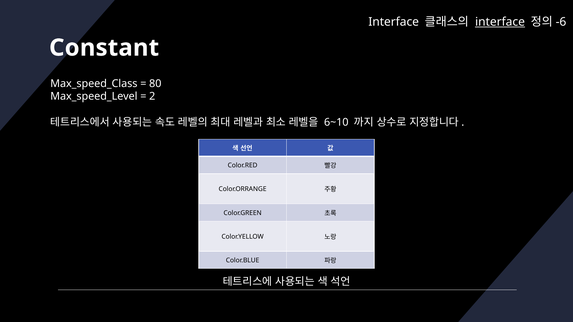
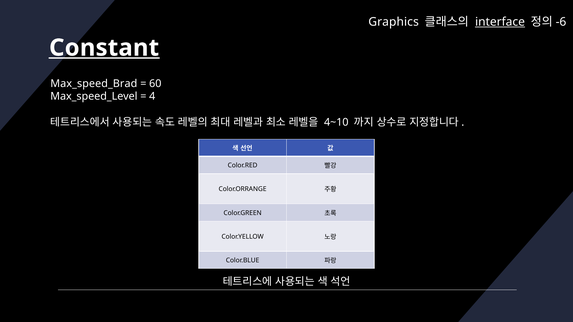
Interface at (394, 22): Interface -> Graphics
Constant underline: none -> present
Max_speed_Class: Max_speed_Class -> Max_speed_Brad
80: 80 -> 60
2: 2 -> 4
6~10: 6~10 -> 4~10
